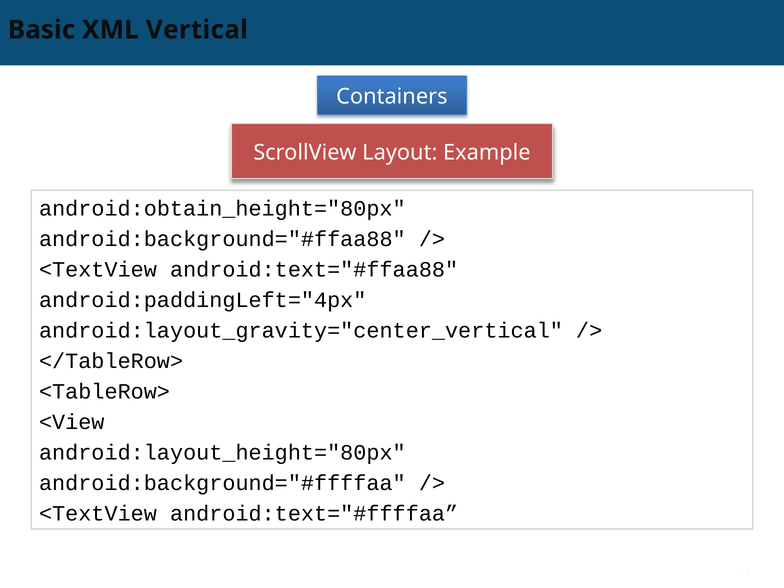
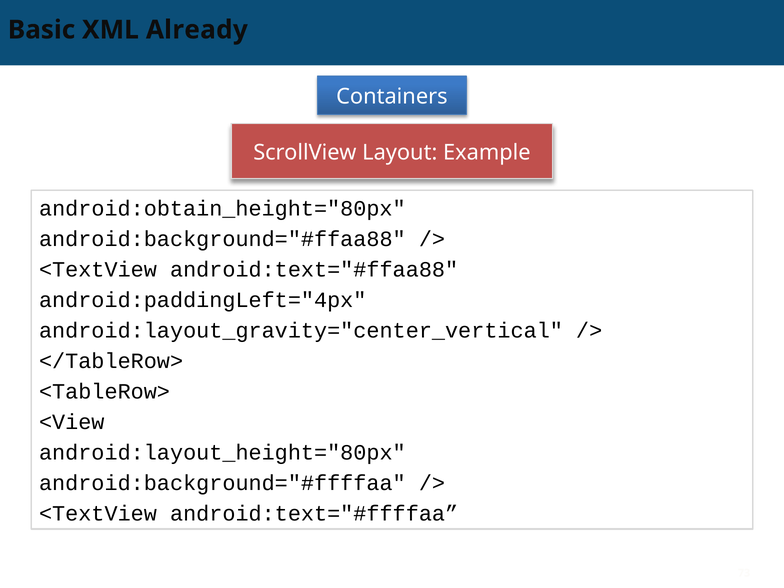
Vertical: Vertical -> Already
